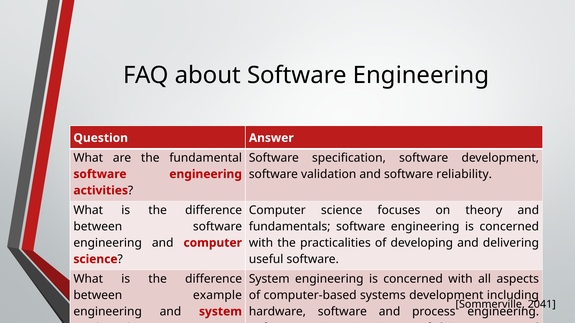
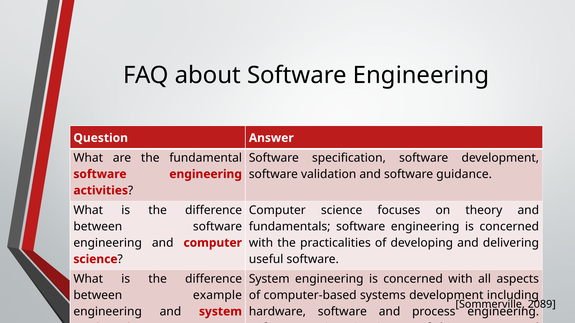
reliability: reliability -> guidance
2041: 2041 -> 2089
